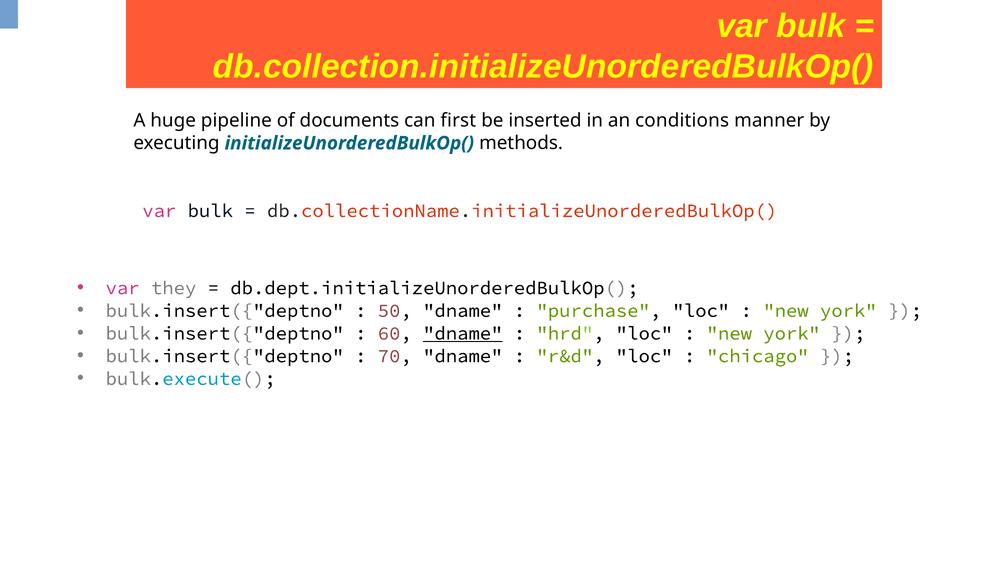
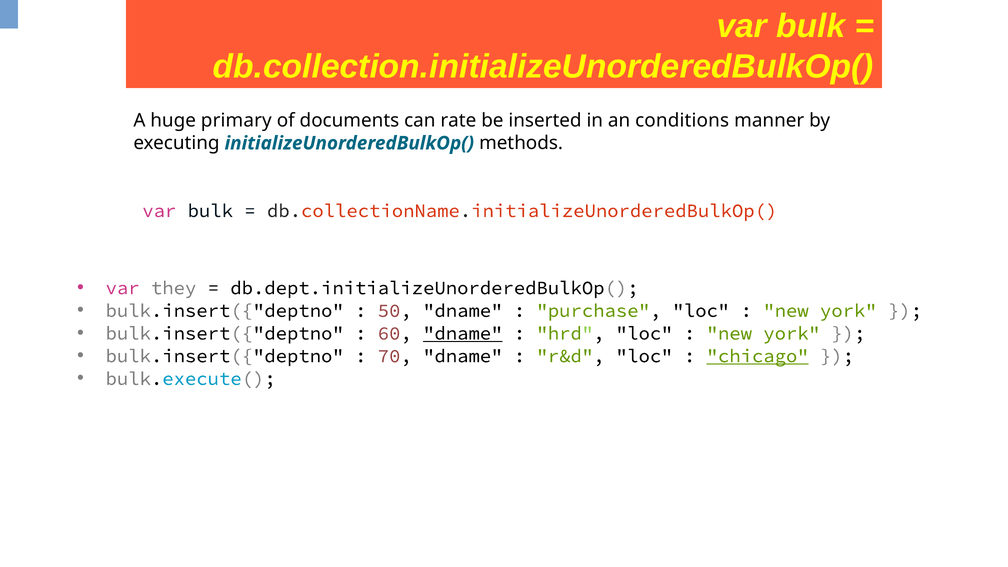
pipeline: pipeline -> primary
first: first -> rate
chicago underline: none -> present
